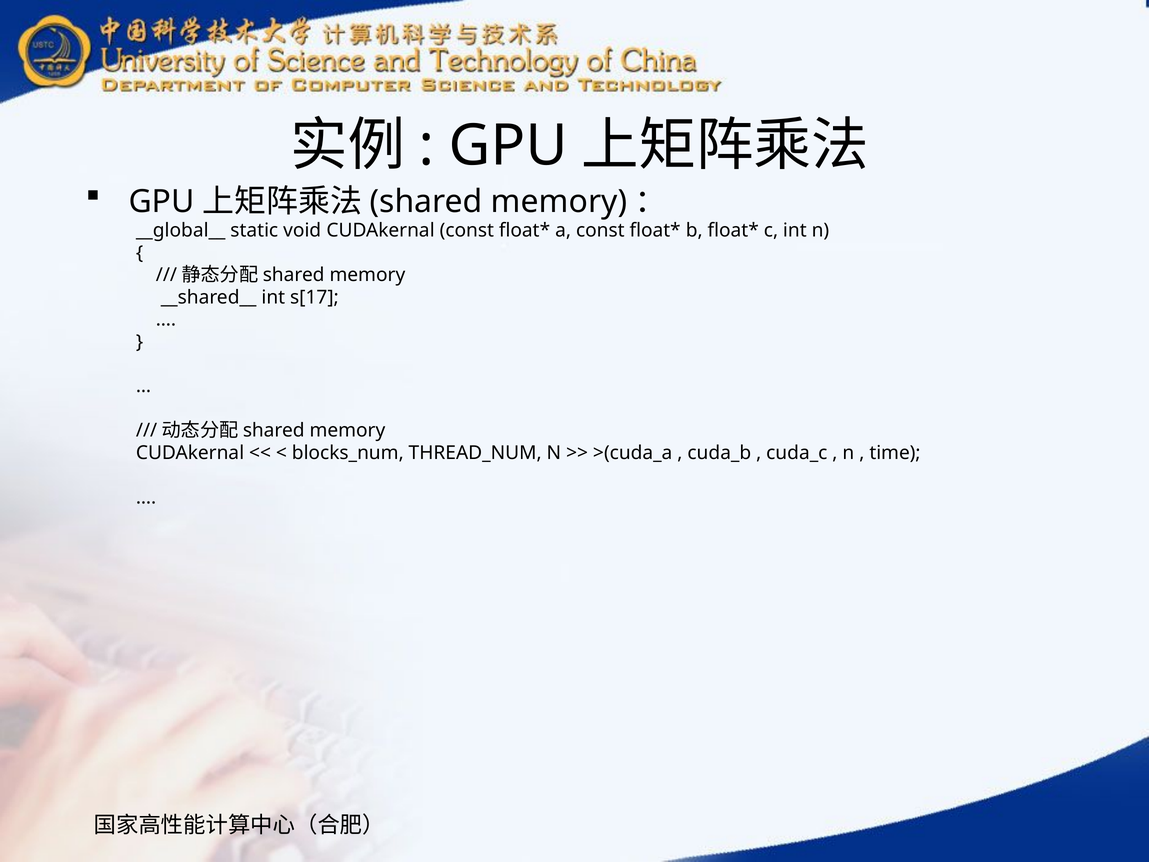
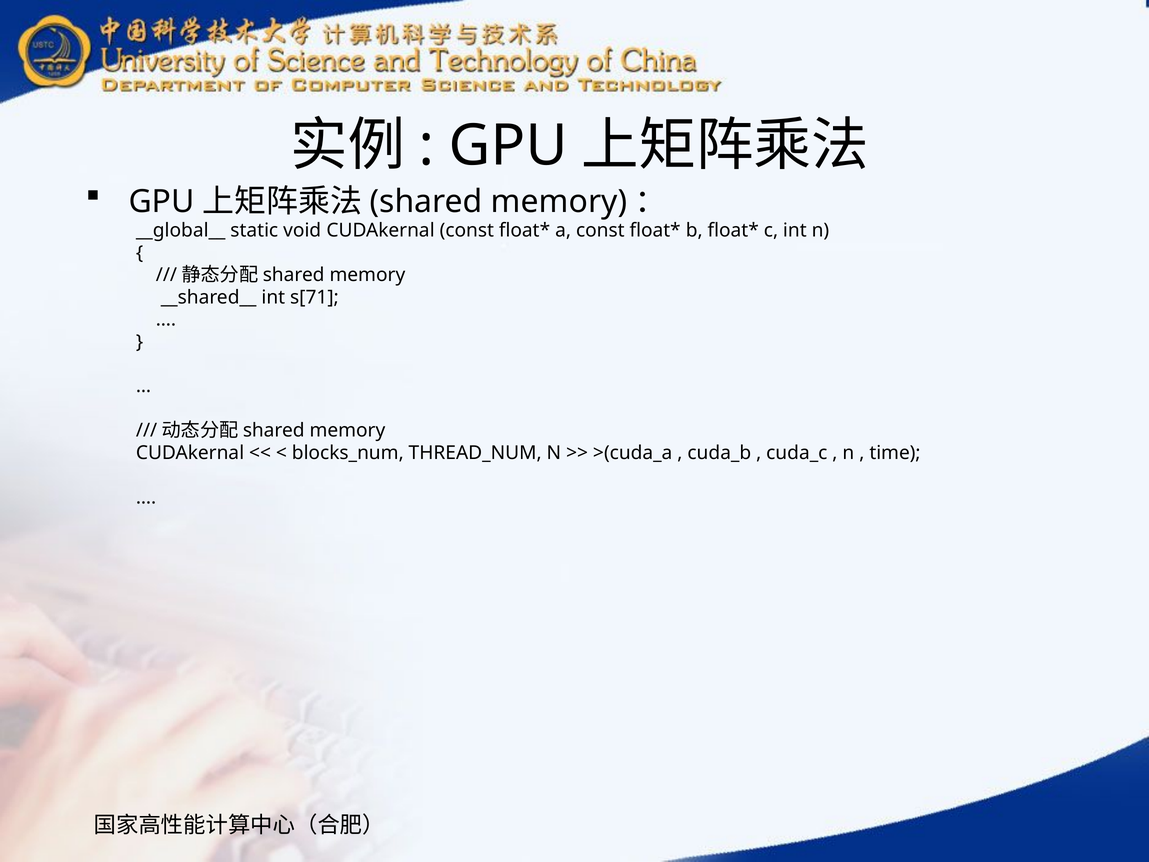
s[17: s[17 -> s[71
